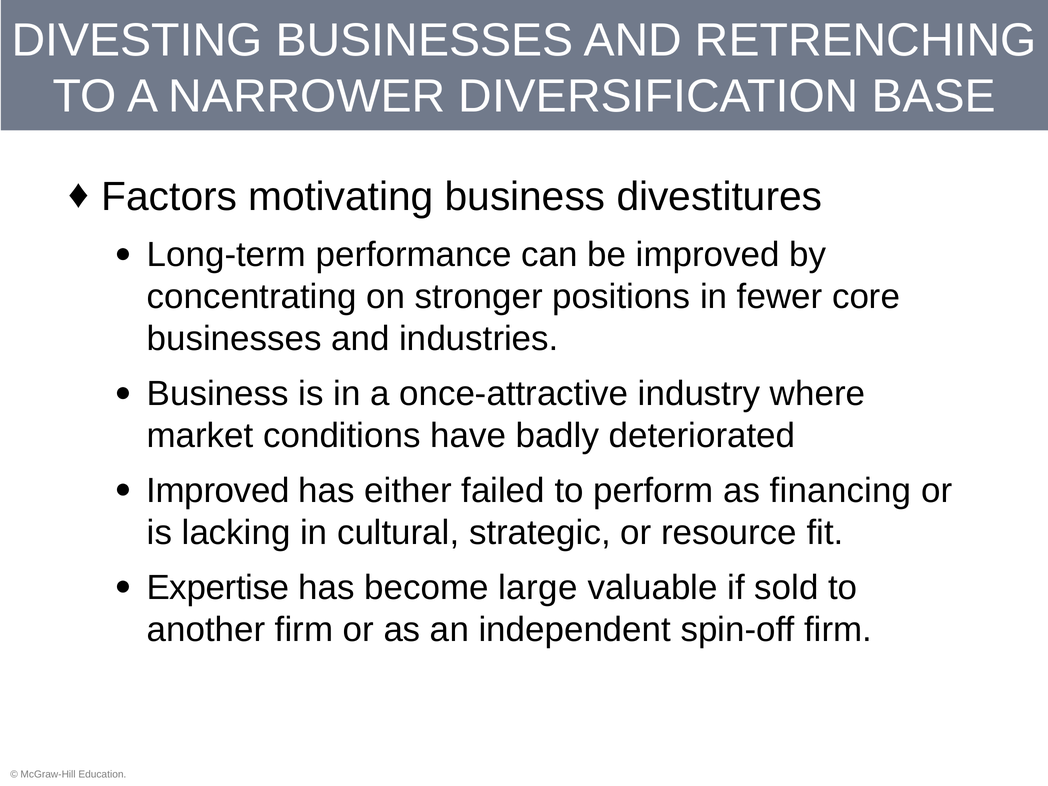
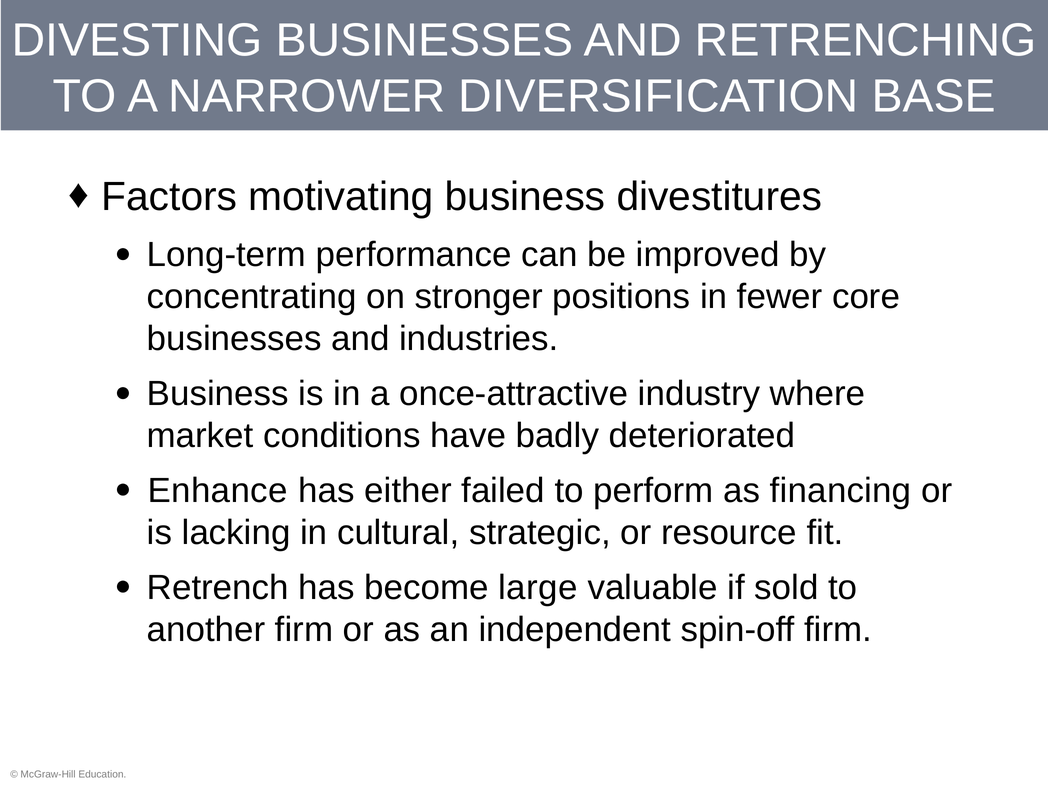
Improved at (218, 491): Improved -> Enhance
Expertise: Expertise -> Retrench
